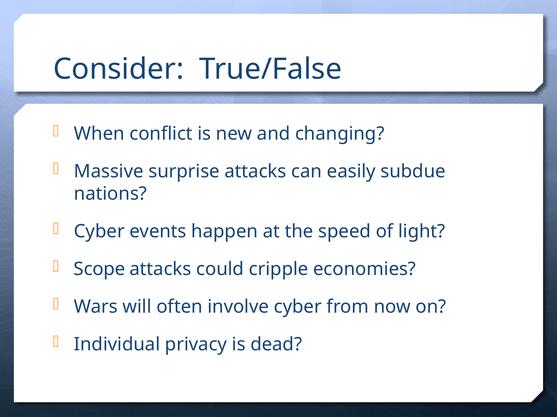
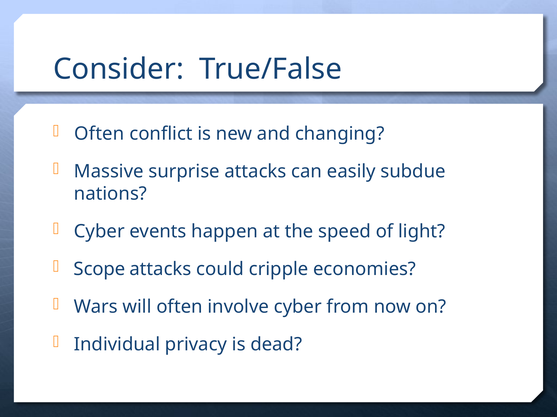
When at (99, 134): When -> Often
